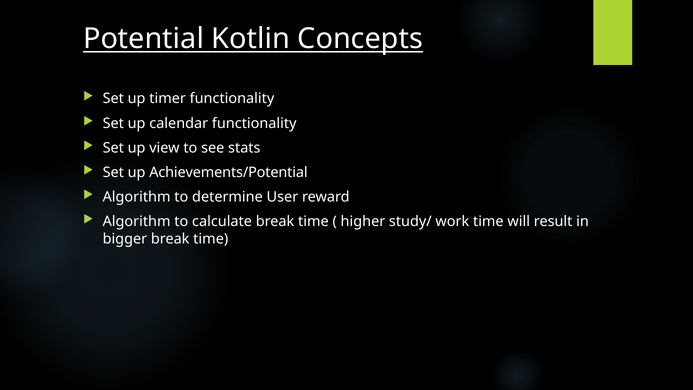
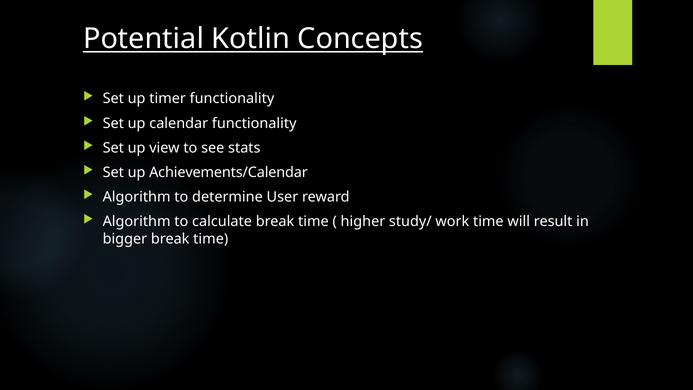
Achievements/Potential: Achievements/Potential -> Achievements/Calendar
